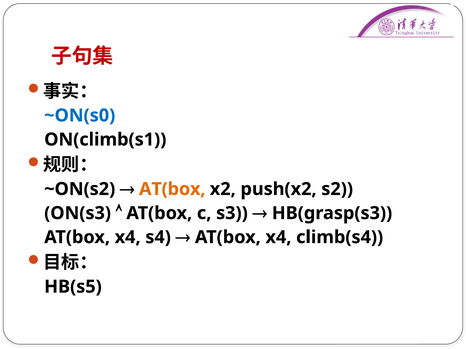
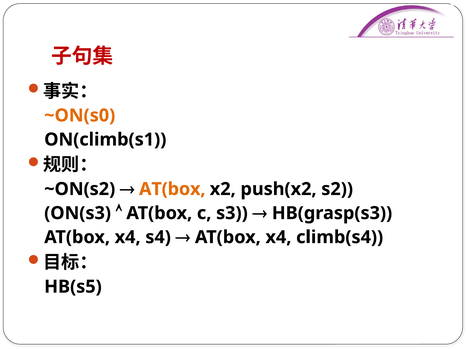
~ON(s0 colour: blue -> orange
